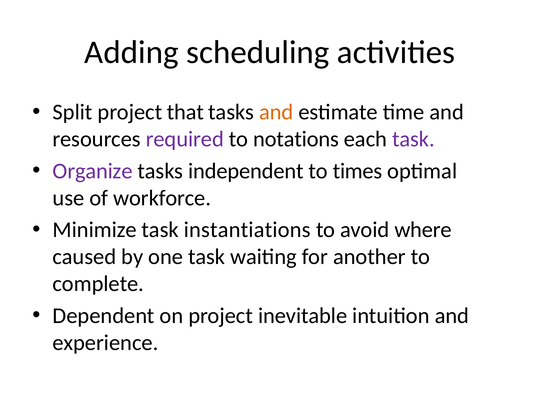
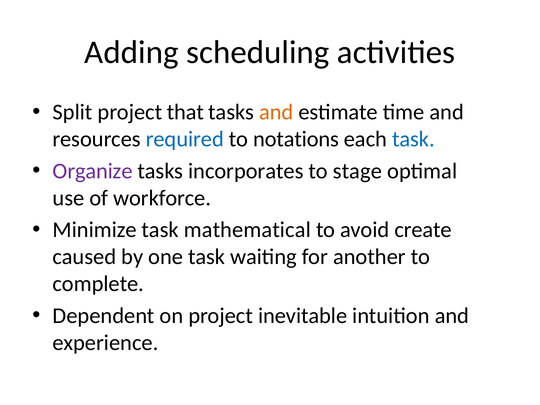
required colour: purple -> blue
task at (413, 139) colour: purple -> blue
independent: independent -> incorporates
times: times -> stage
instantiations: instantiations -> mathematical
where: where -> create
